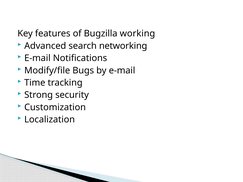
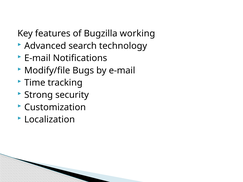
networking: networking -> technology
